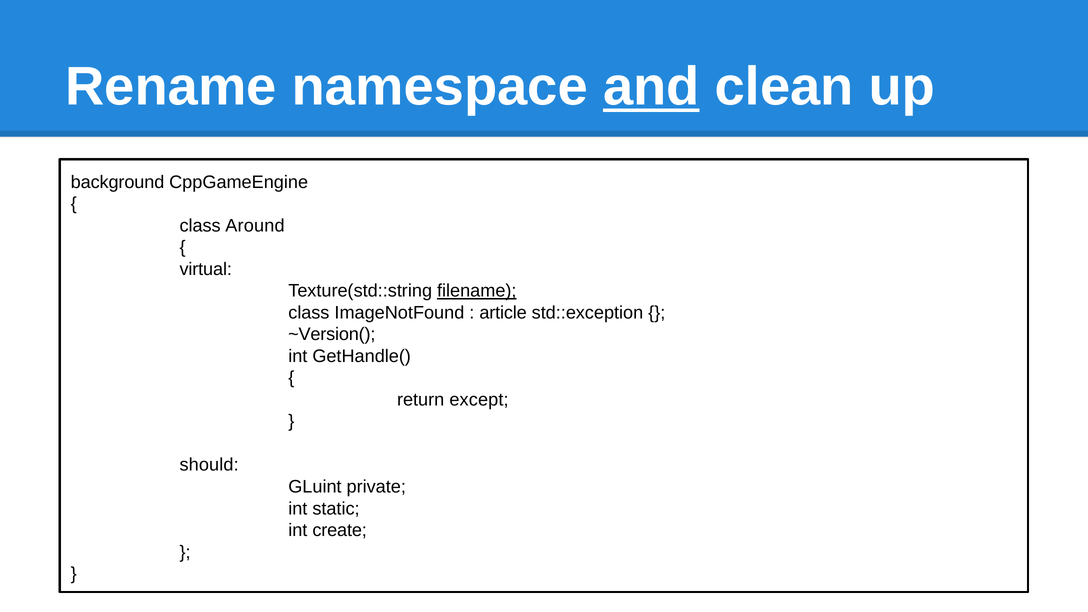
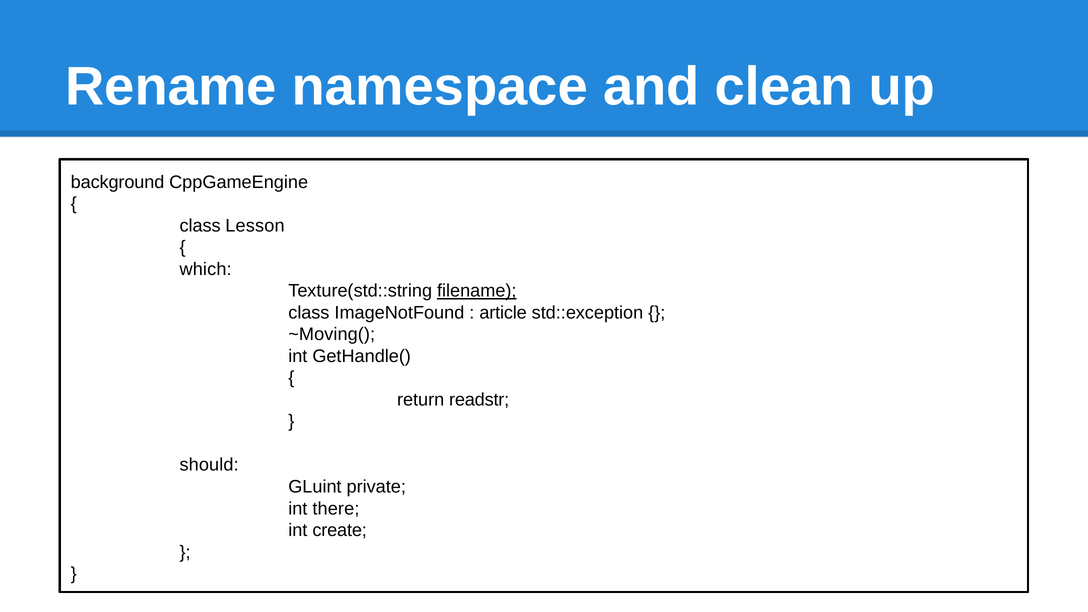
and underline: present -> none
Around: Around -> Lesson
virtual: virtual -> which
~Version(: ~Version( -> ~Moving(
except: except -> readstr
static: static -> there
